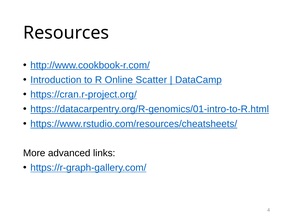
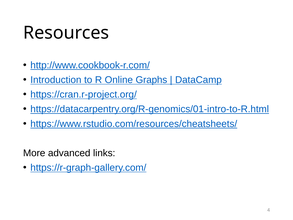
Scatter: Scatter -> Graphs
